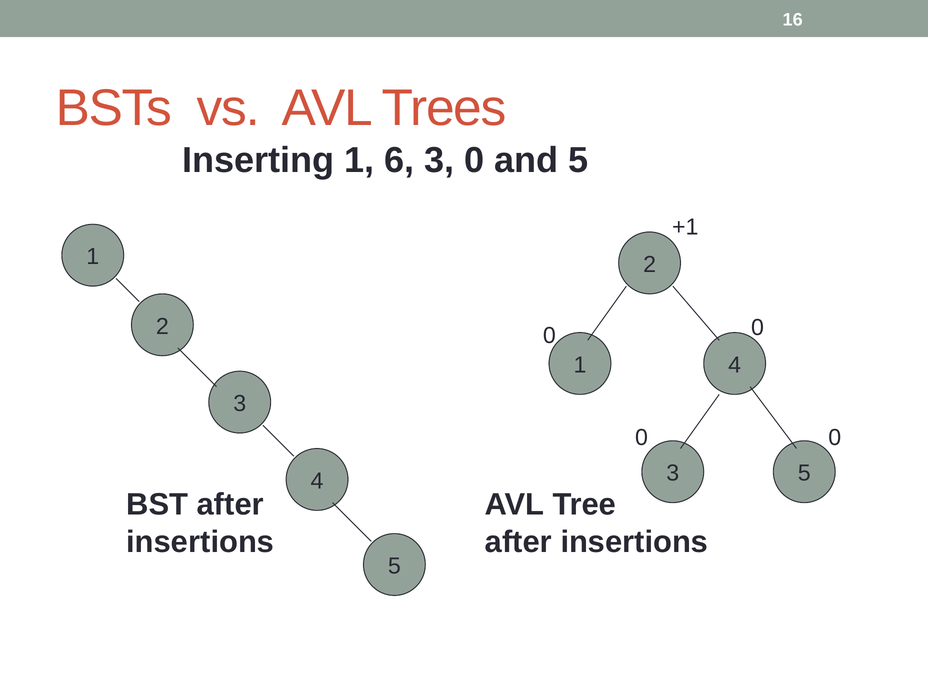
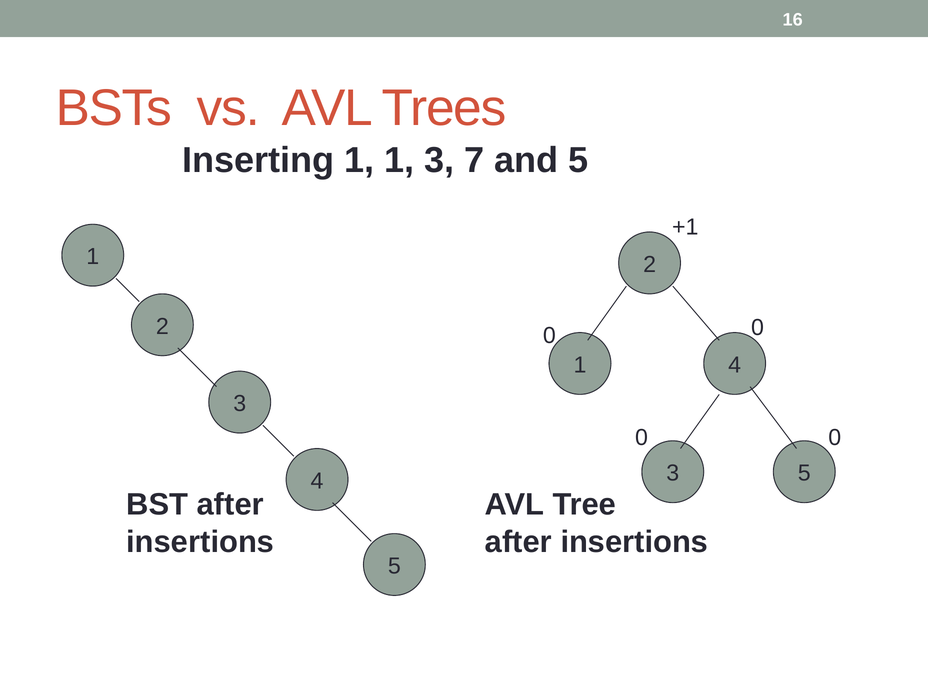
1 6: 6 -> 1
3 0: 0 -> 7
